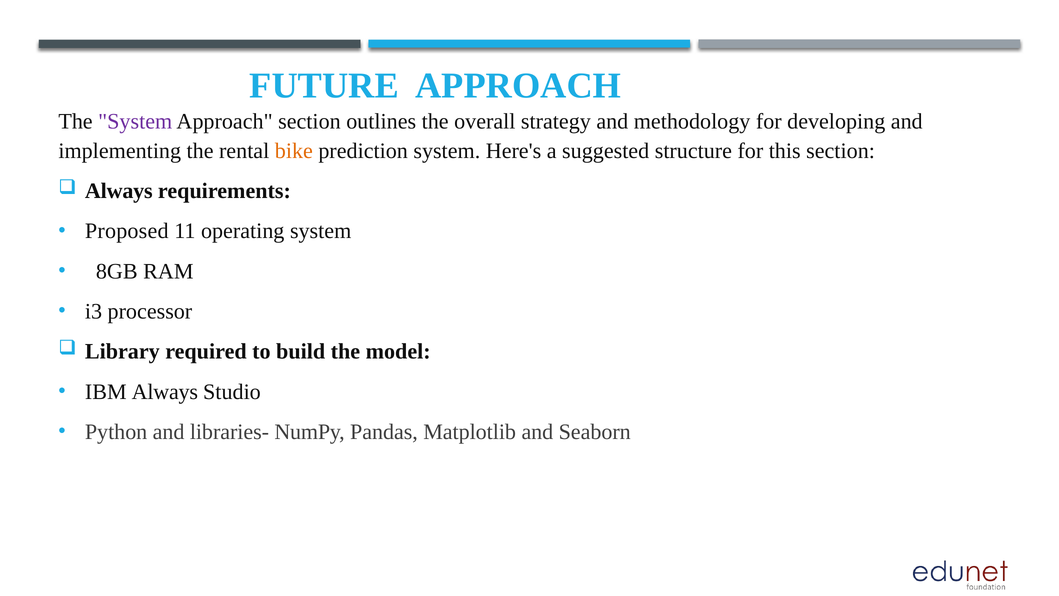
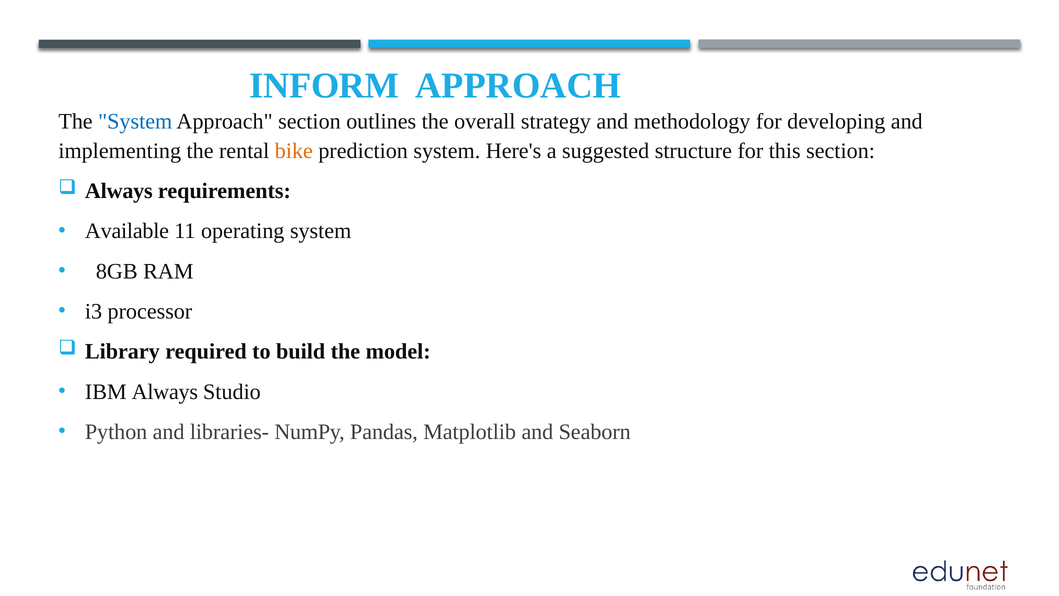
FUTURE: FUTURE -> INFORM
System at (135, 122) colour: purple -> blue
Proposed: Proposed -> Available
